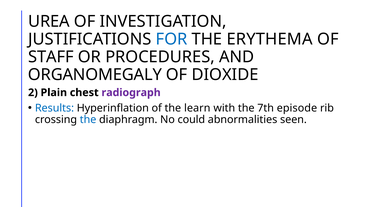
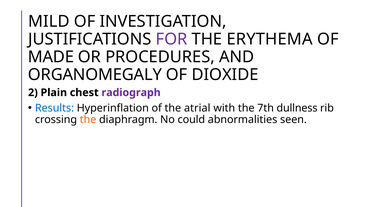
UREA: UREA -> MILD
FOR colour: blue -> purple
STAFF: STAFF -> MADE
learn: learn -> atrial
episode: episode -> dullness
the at (88, 120) colour: blue -> orange
